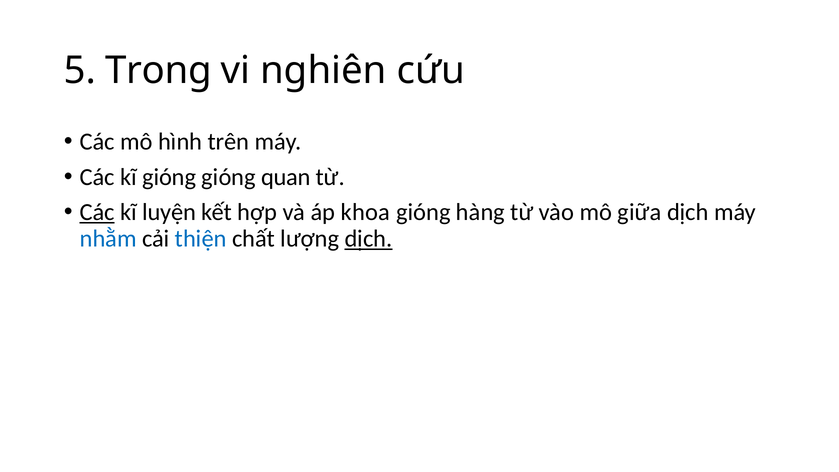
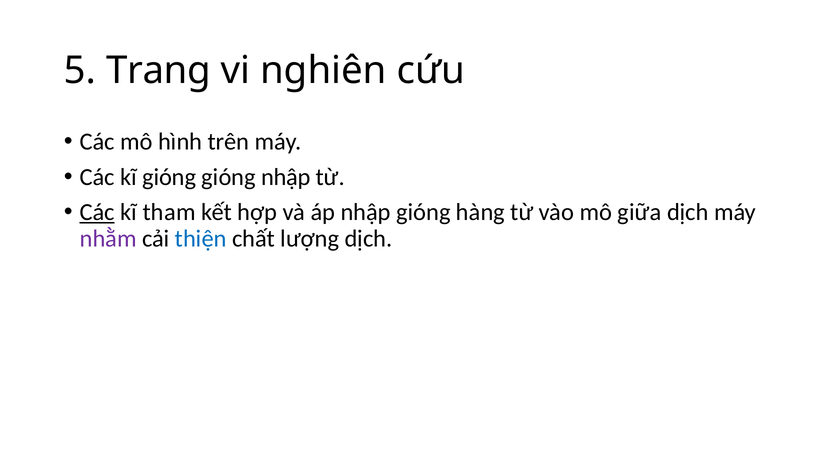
Trong: Trong -> Trang
gióng quan: quan -> nhập
luyện: luyện -> tham
áp khoa: khoa -> nhập
nhằm colour: blue -> purple
dịch at (368, 239) underline: present -> none
